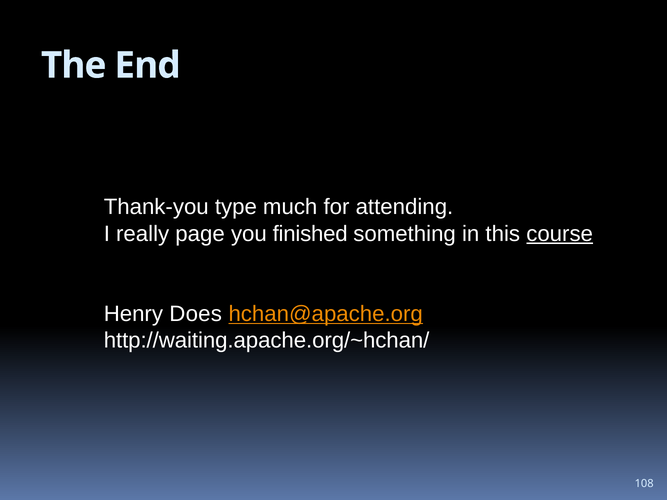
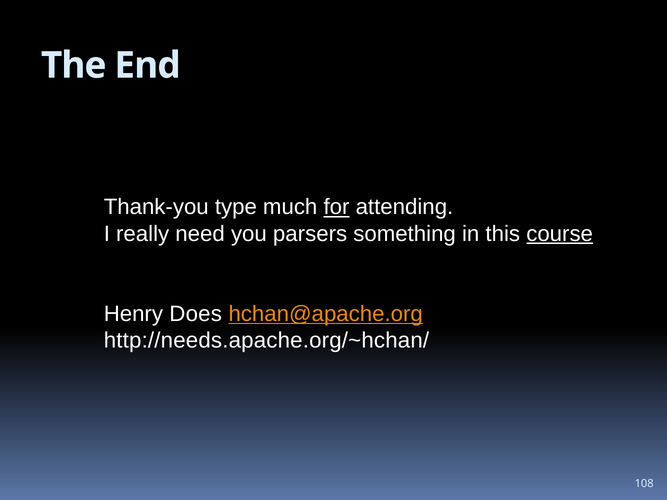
for underline: none -> present
page: page -> need
finished: finished -> parsers
http://waiting.apache.org/~hchan/: http://waiting.apache.org/~hchan/ -> http://needs.apache.org/~hchan/
